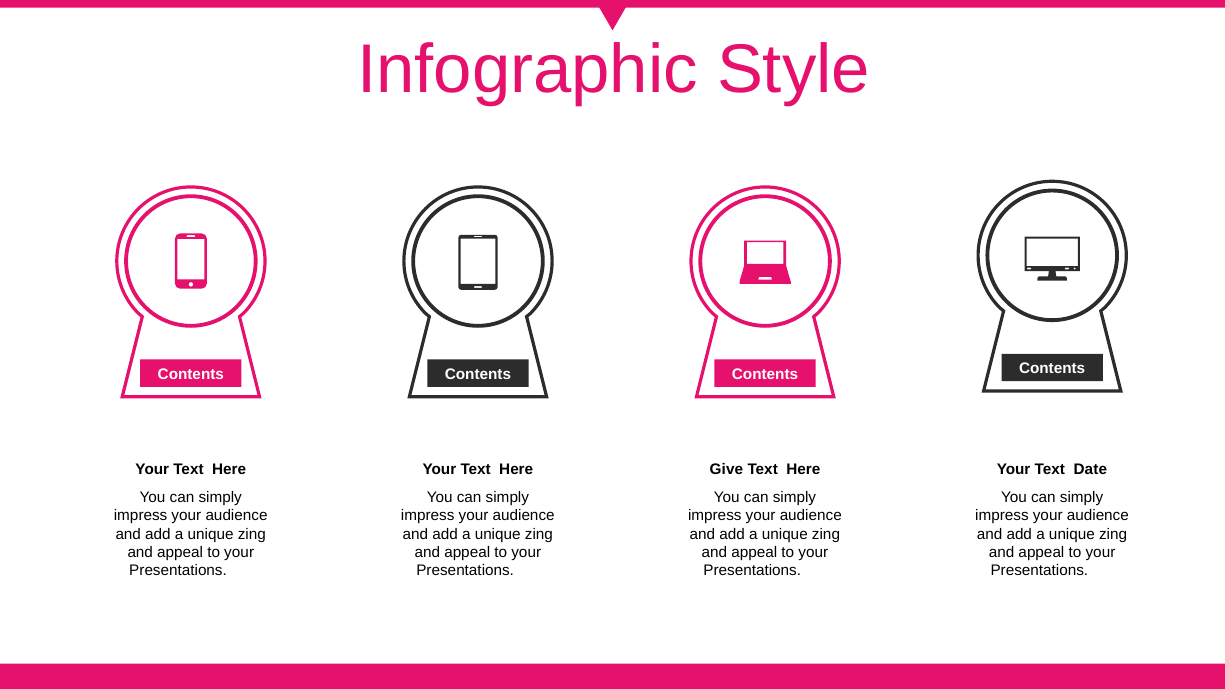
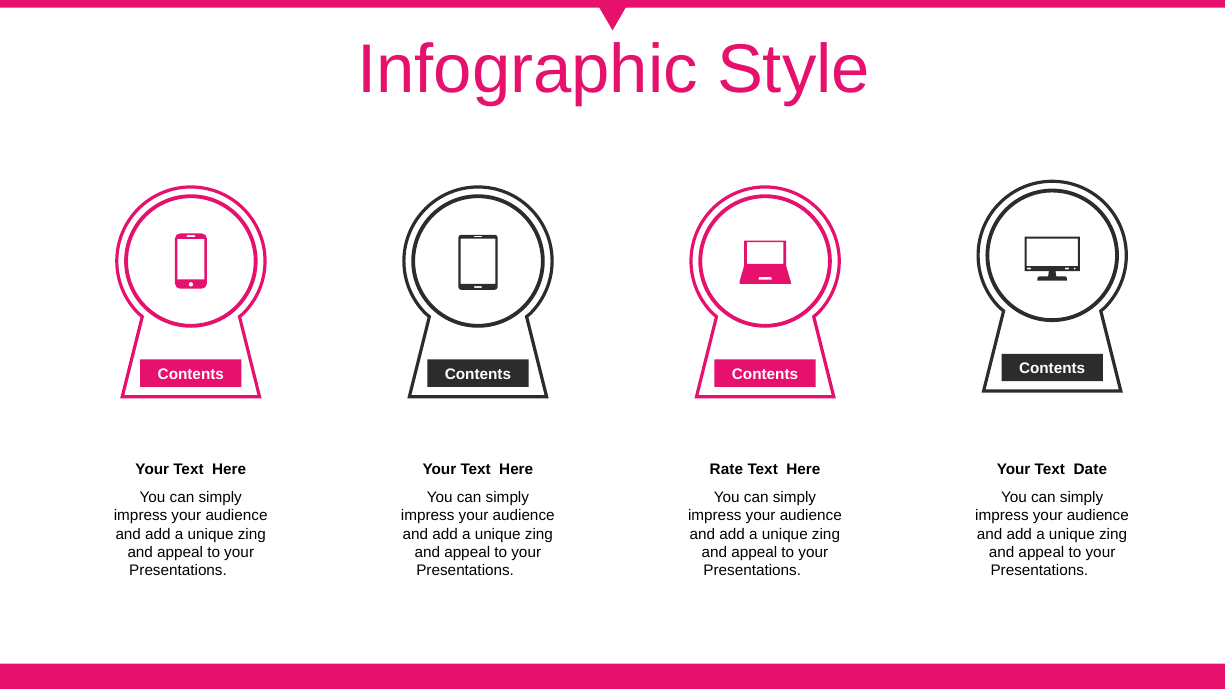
Give: Give -> Rate
